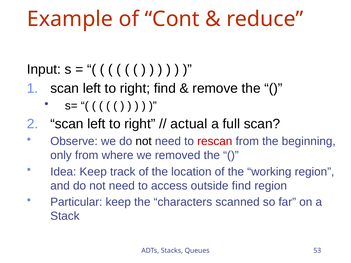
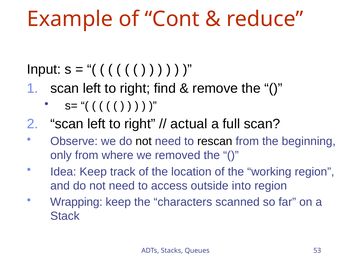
rescan colour: red -> black
outside find: find -> into
Particular: Particular -> Wrapping
